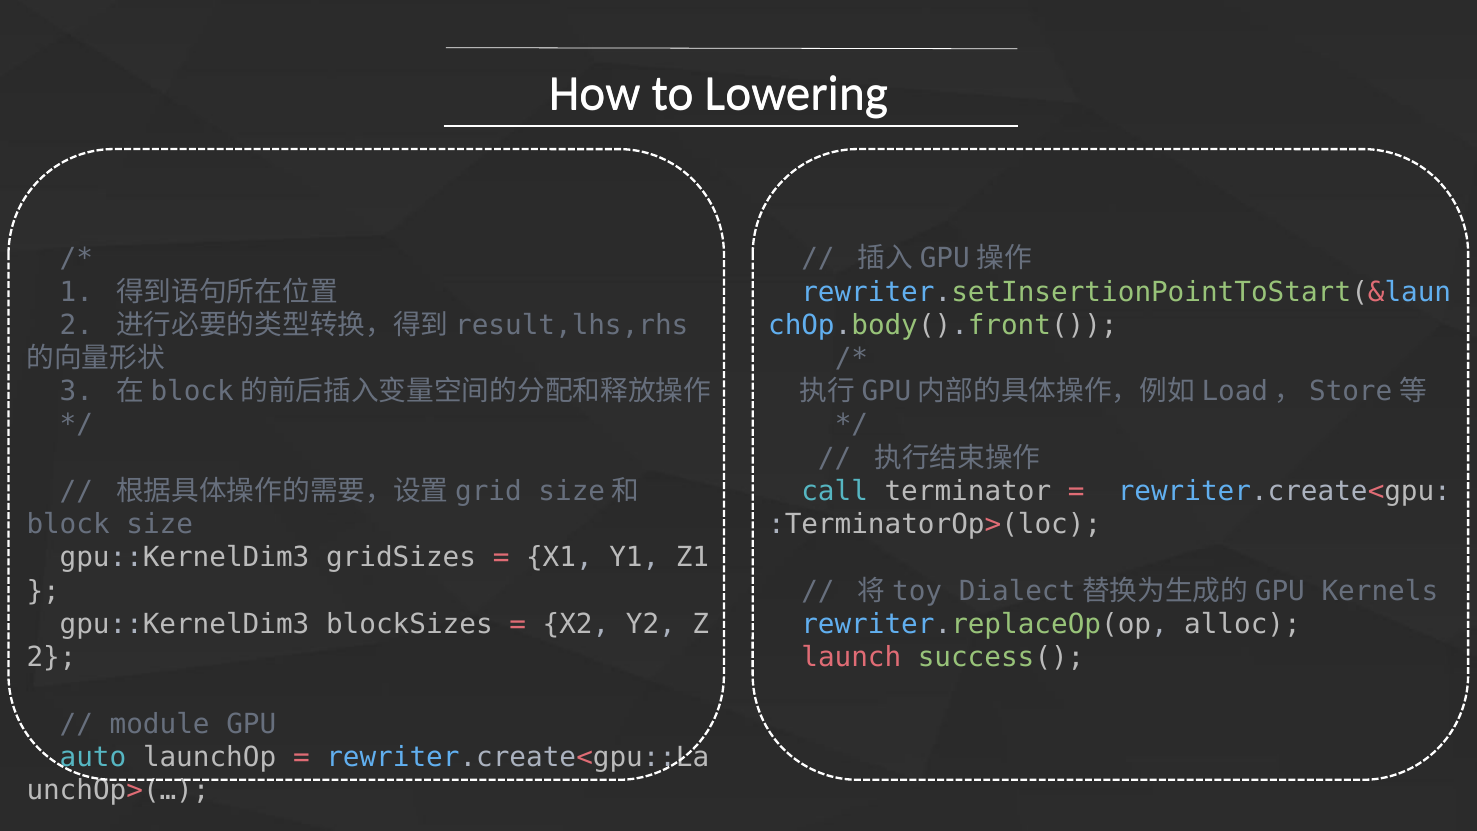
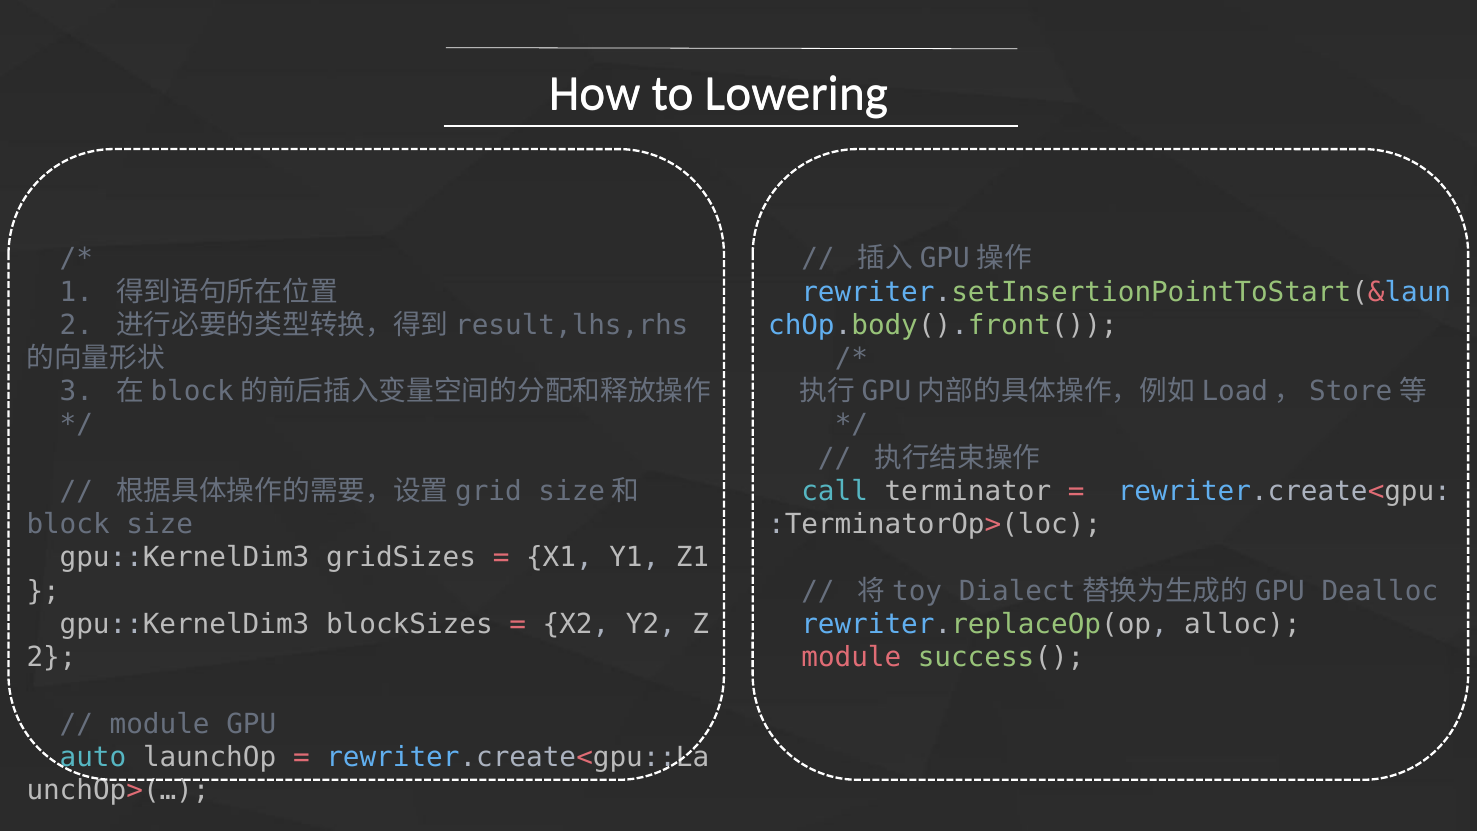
Kernels: Kernels -> Dealloc
launch at (851, 657): launch -> module
